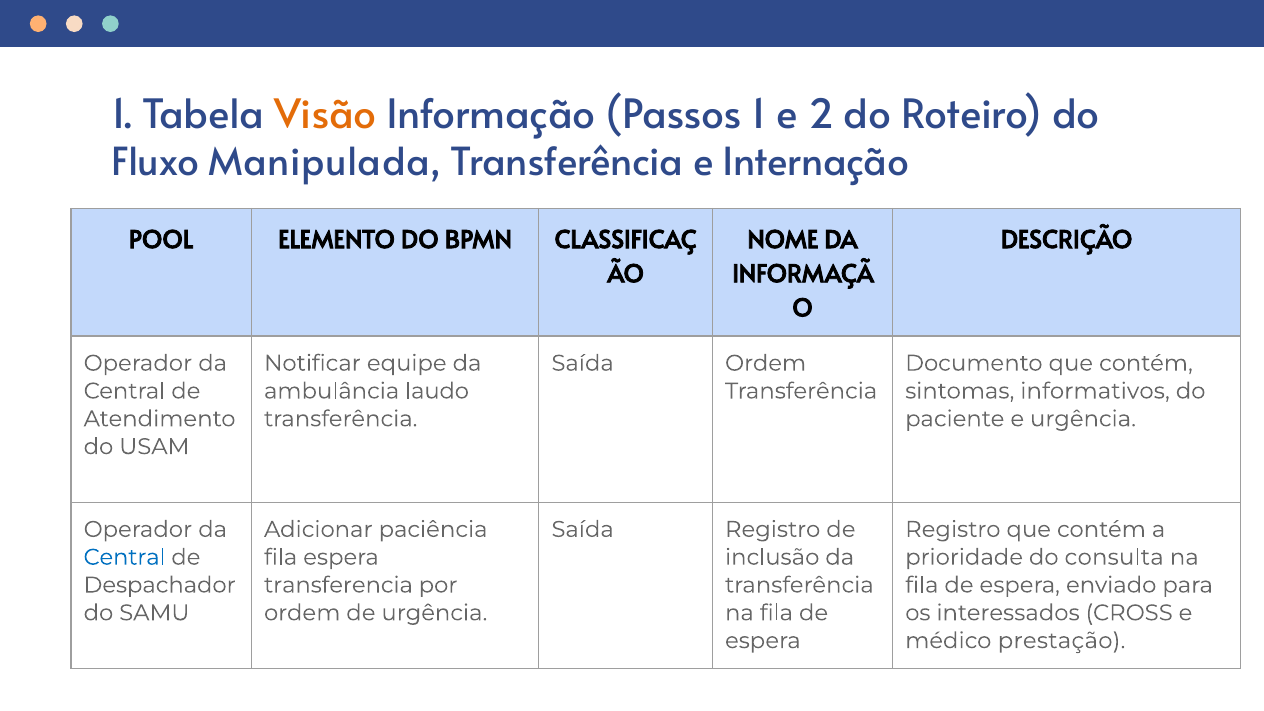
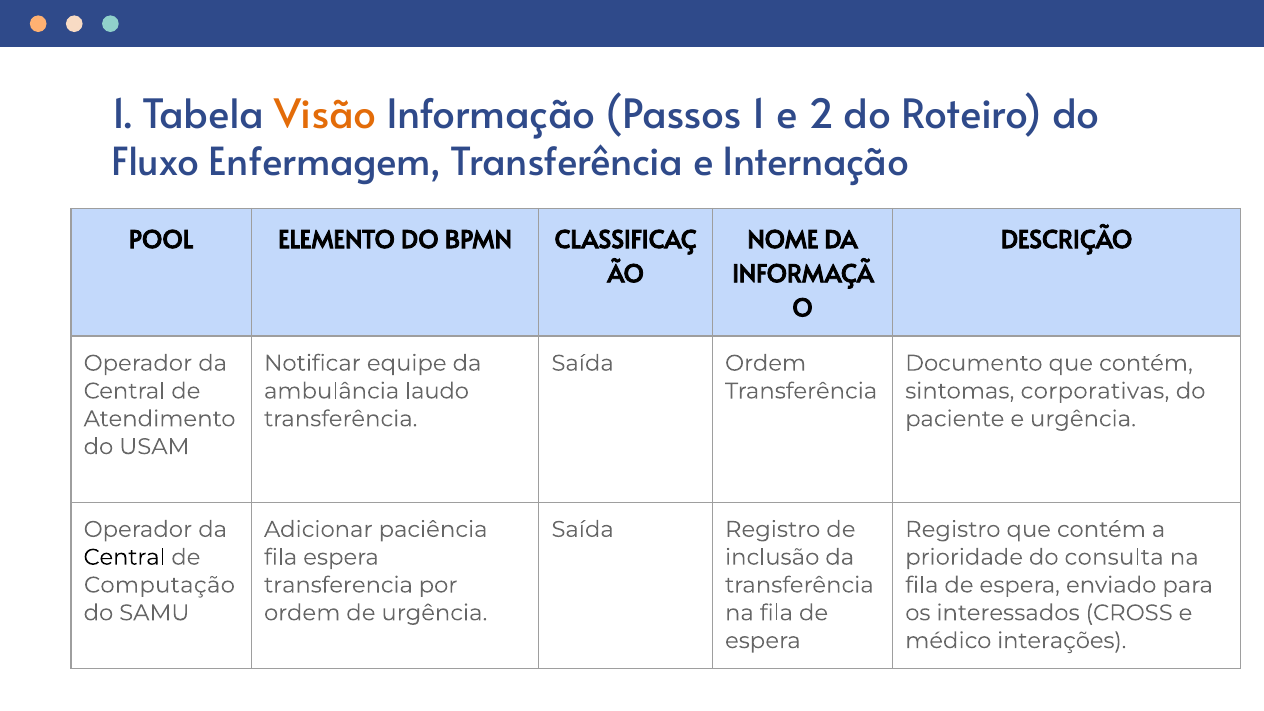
Manipulada: Manipulada -> Enfermagem
informativos: informativos -> corporativas
Central at (125, 557) colour: blue -> black
Despachador: Despachador -> Computação
prestação: prestação -> interações
